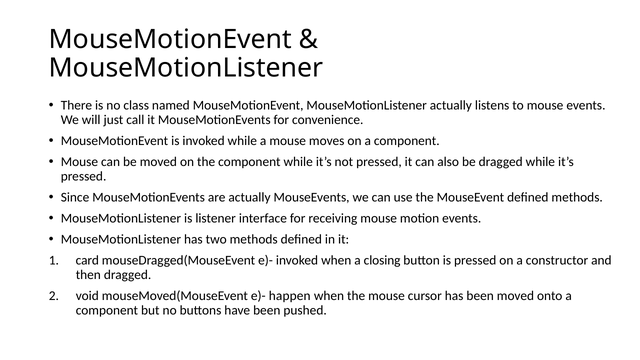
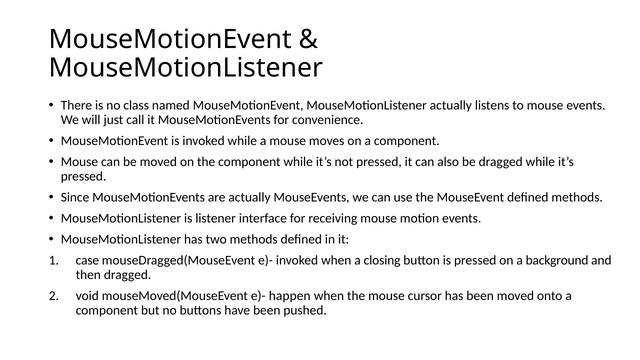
card: card -> case
constructor: constructor -> background
